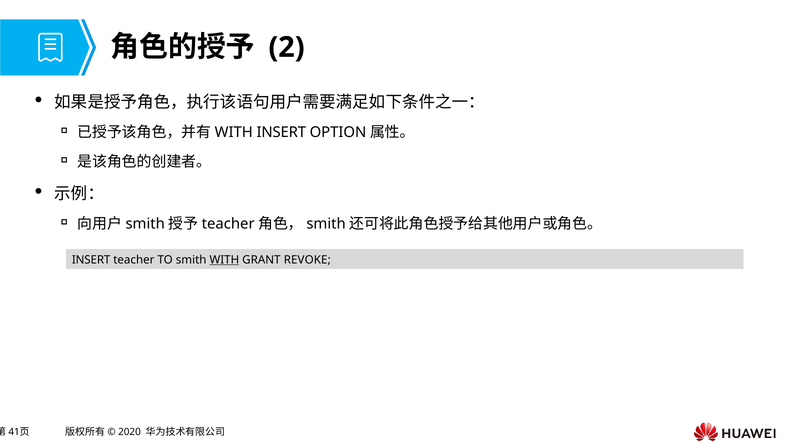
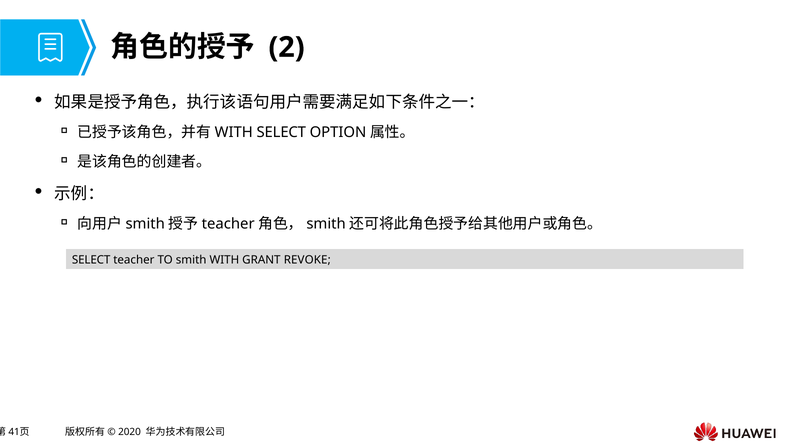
INSERT at (281, 132): INSERT -> SELECT
INSERT at (91, 260): INSERT -> SELECT
WITH underline: present -> none
